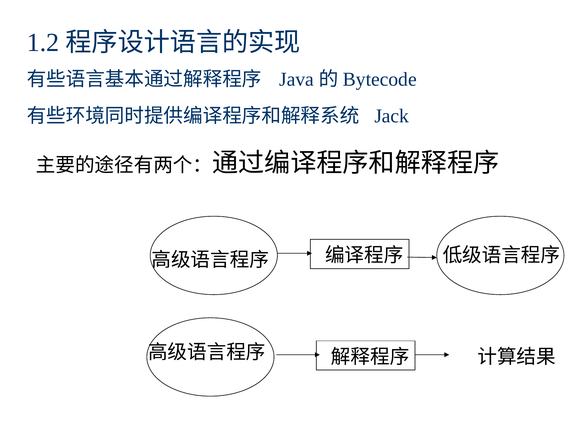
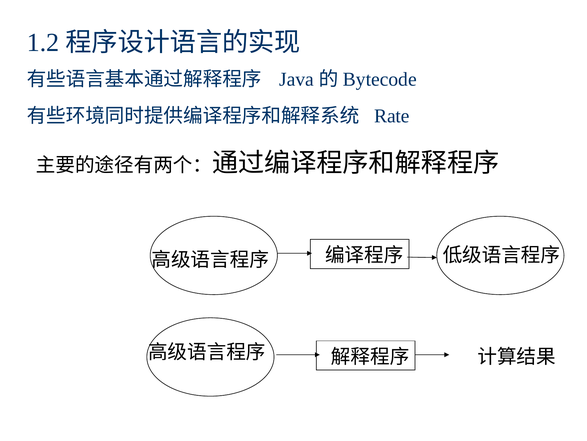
Jack: Jack -> Rate
